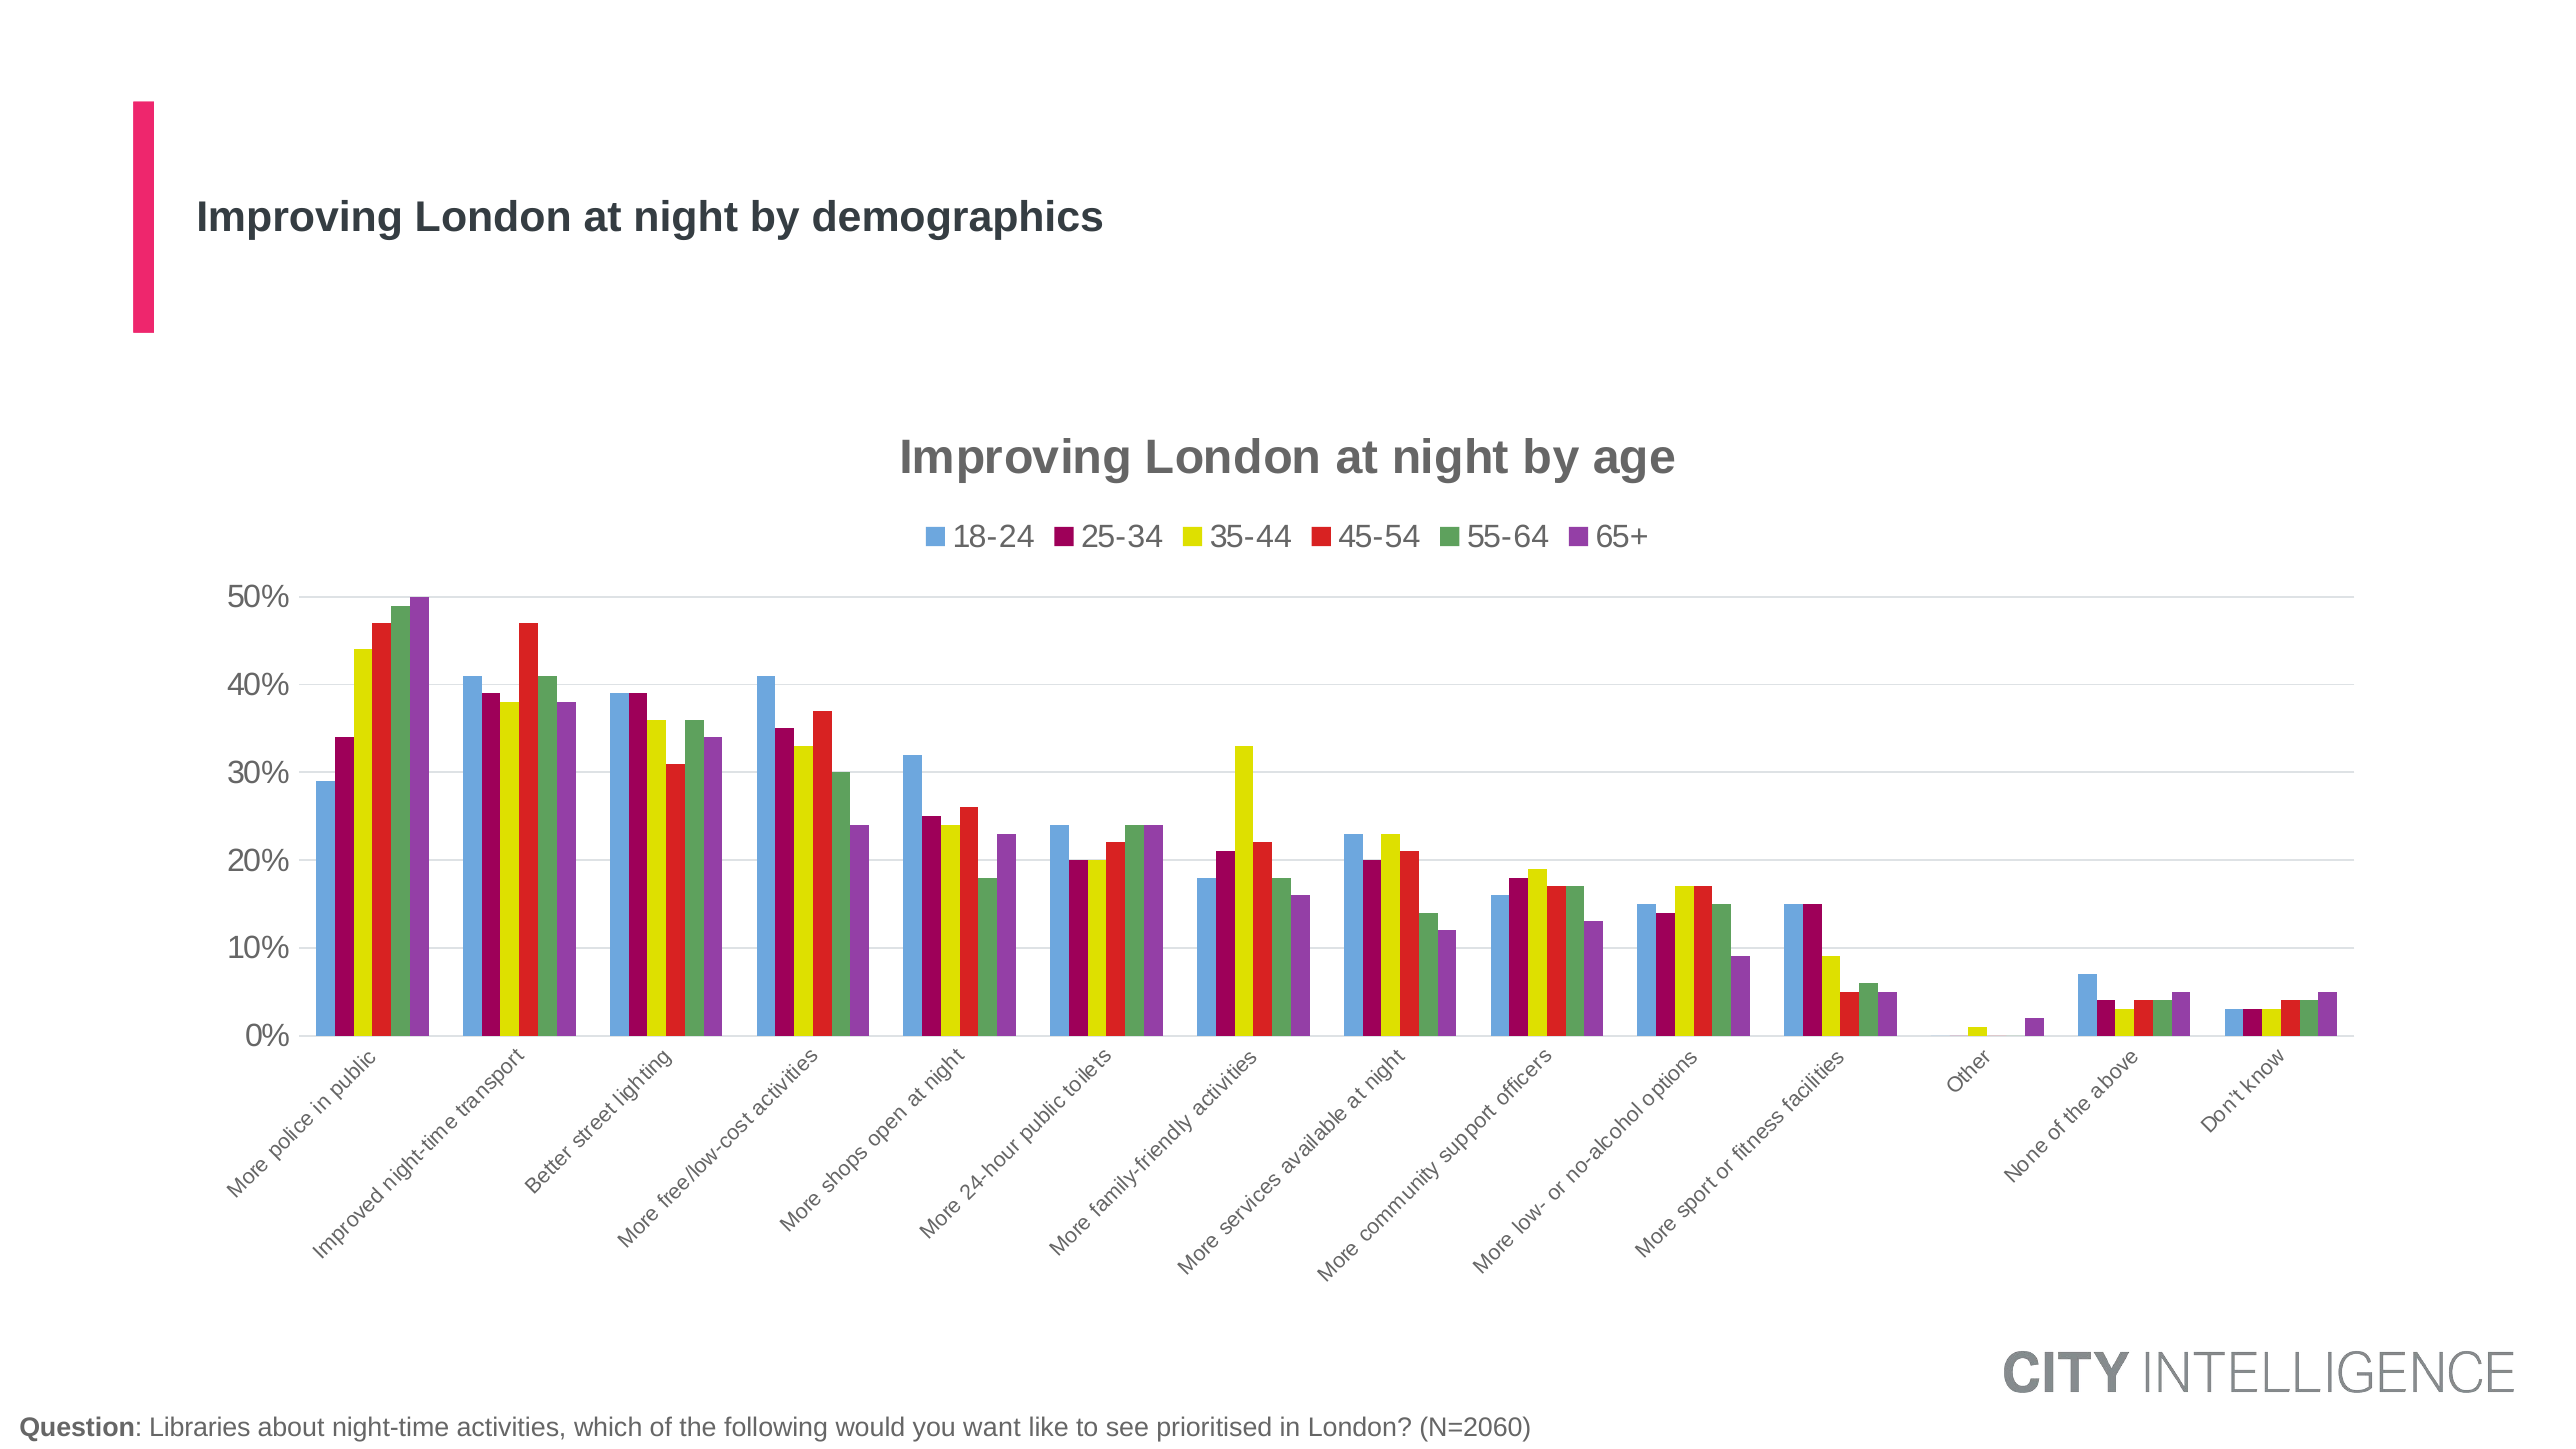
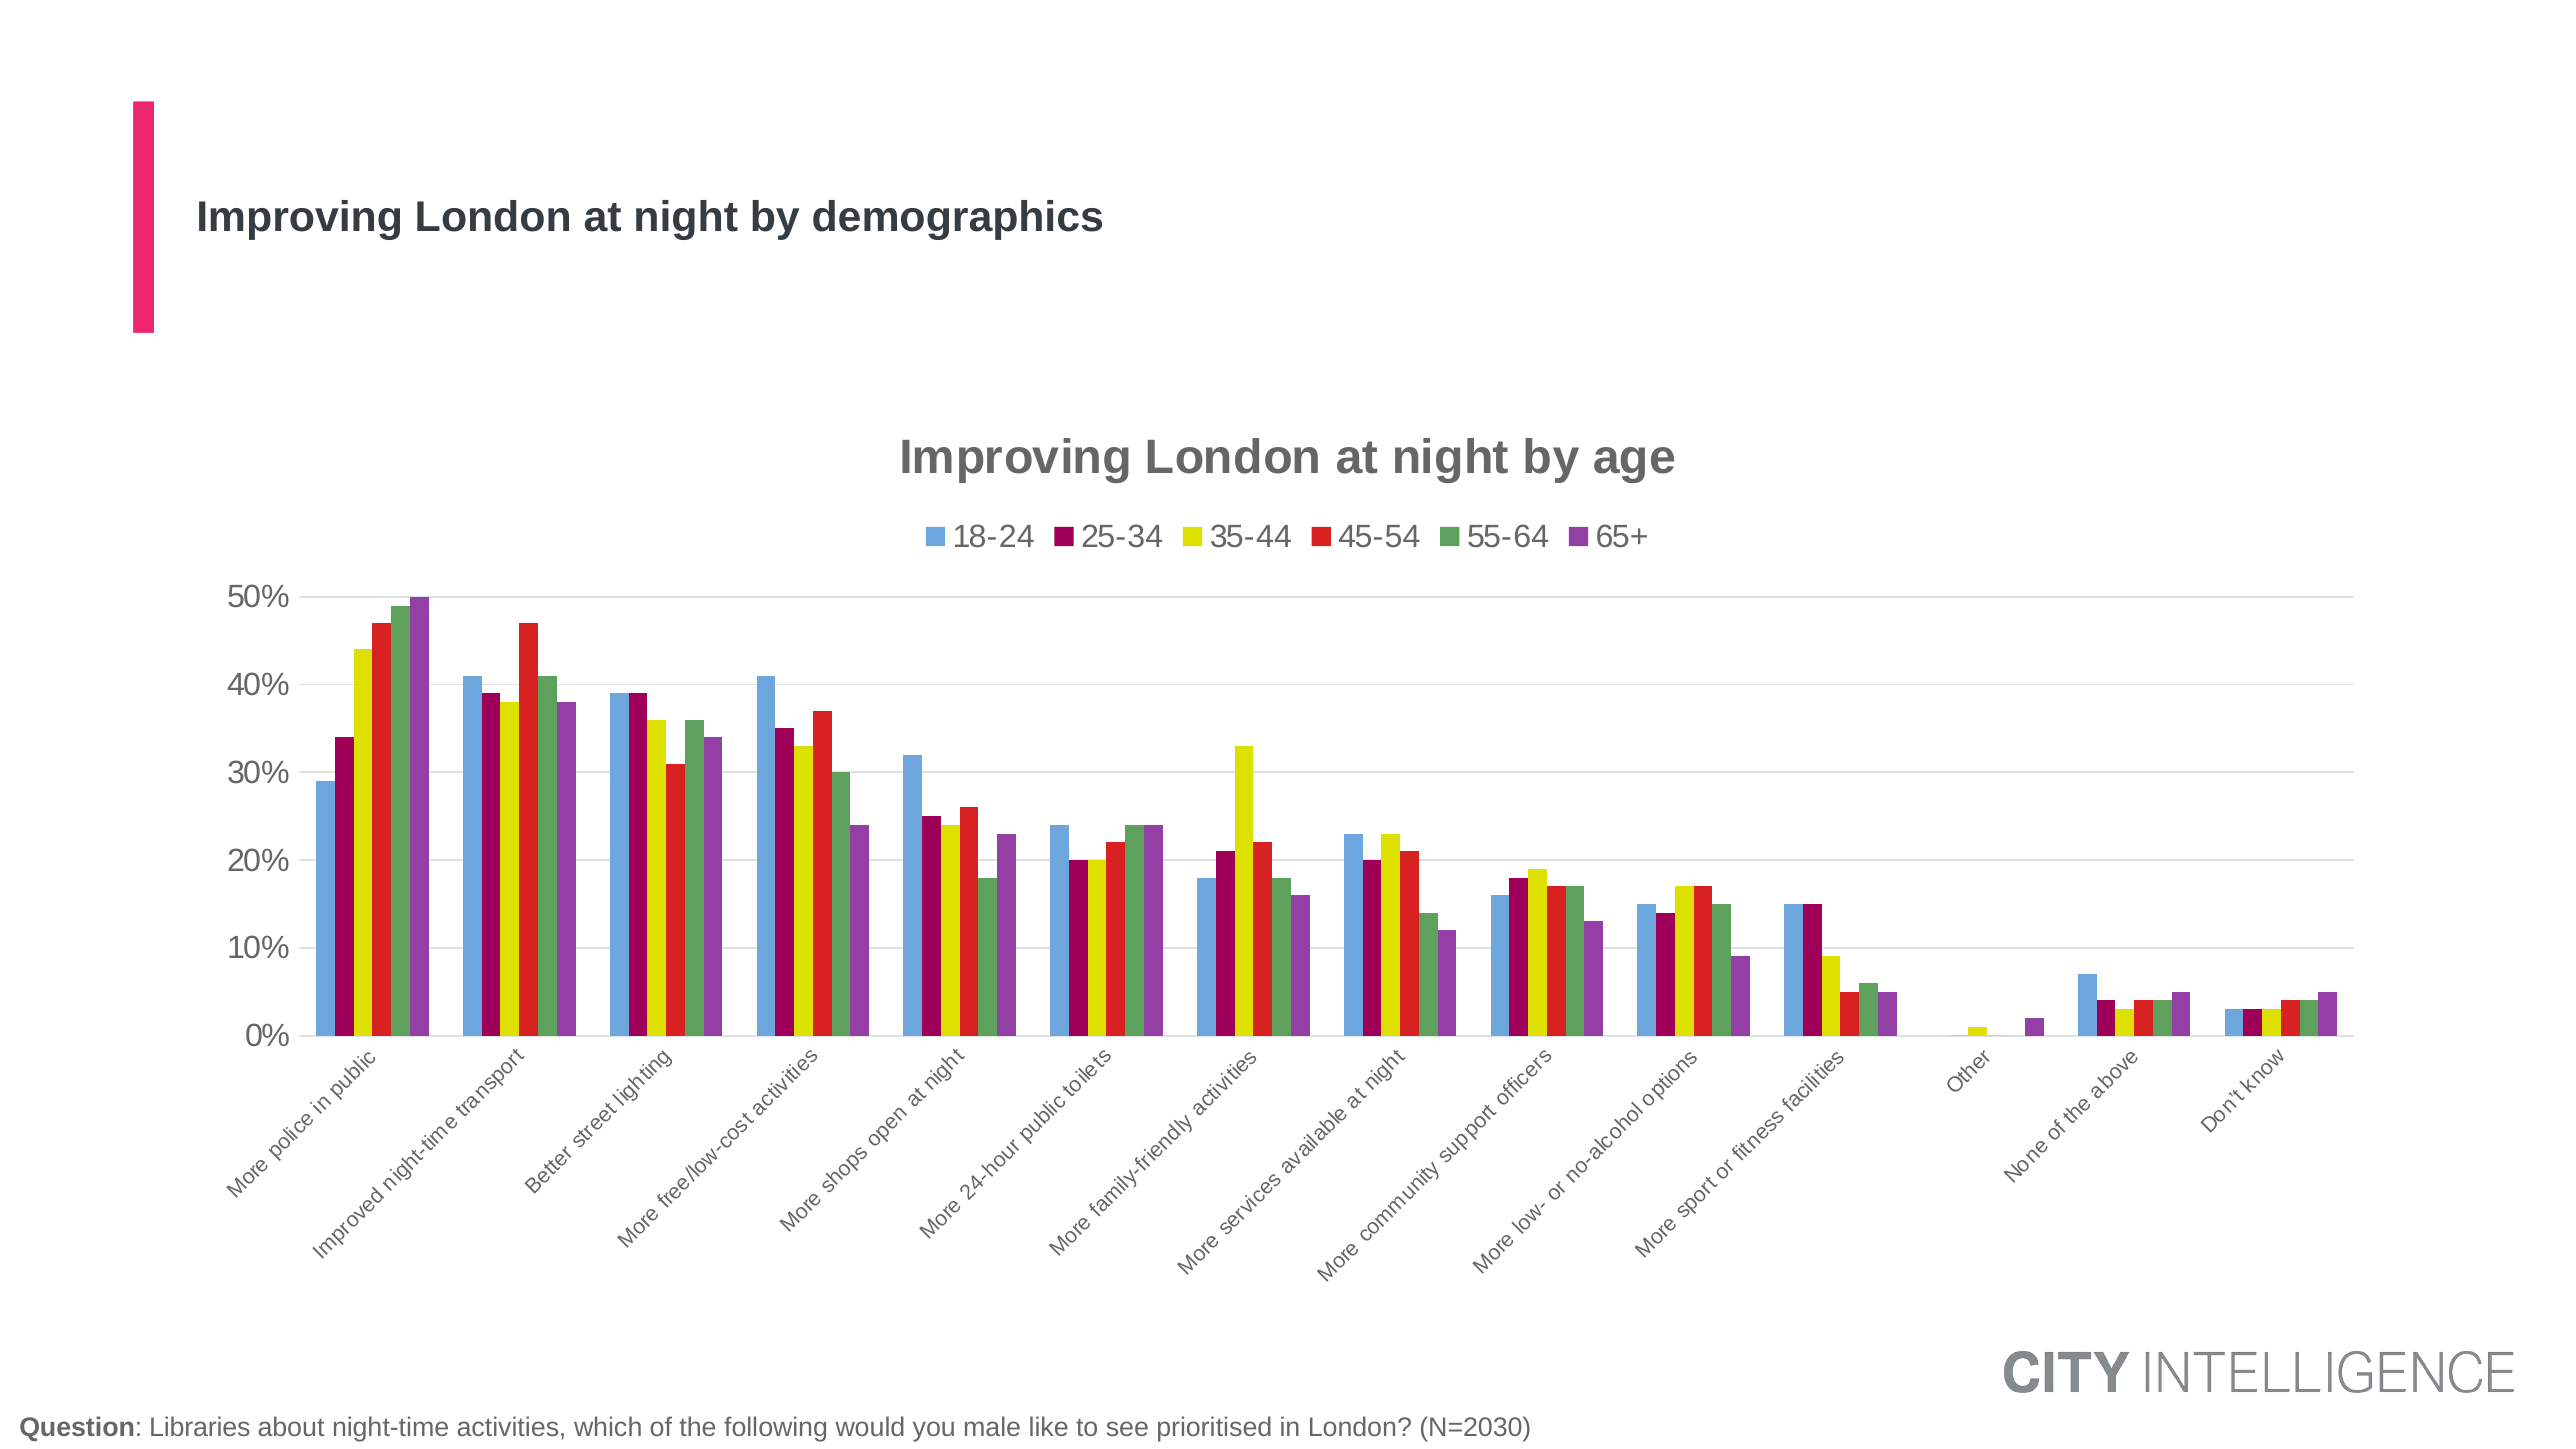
want: want -> male
N=2060: N=2060 -> N=2030
